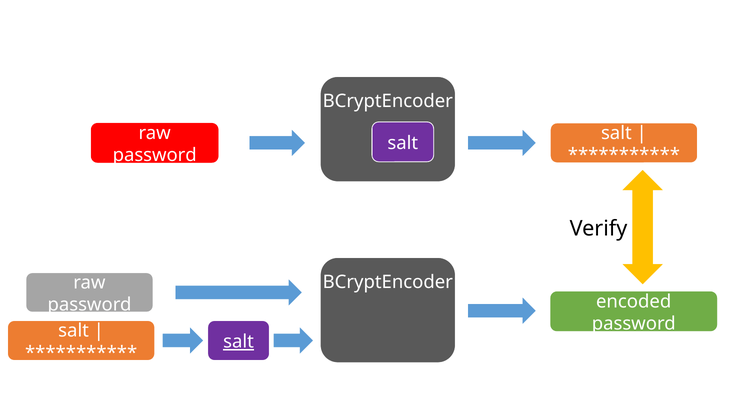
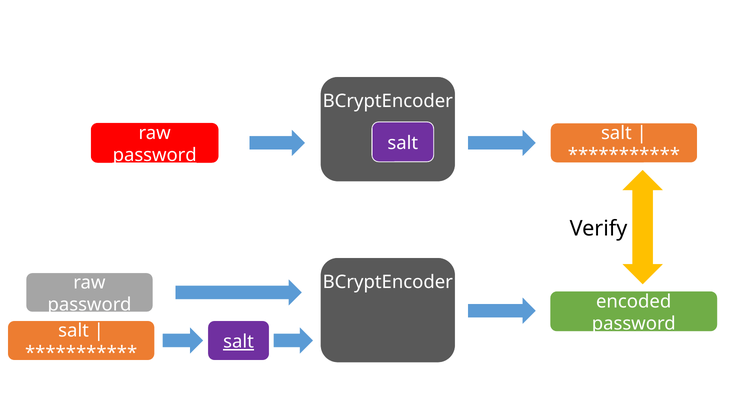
password at (155, 155) underline: none -> present
